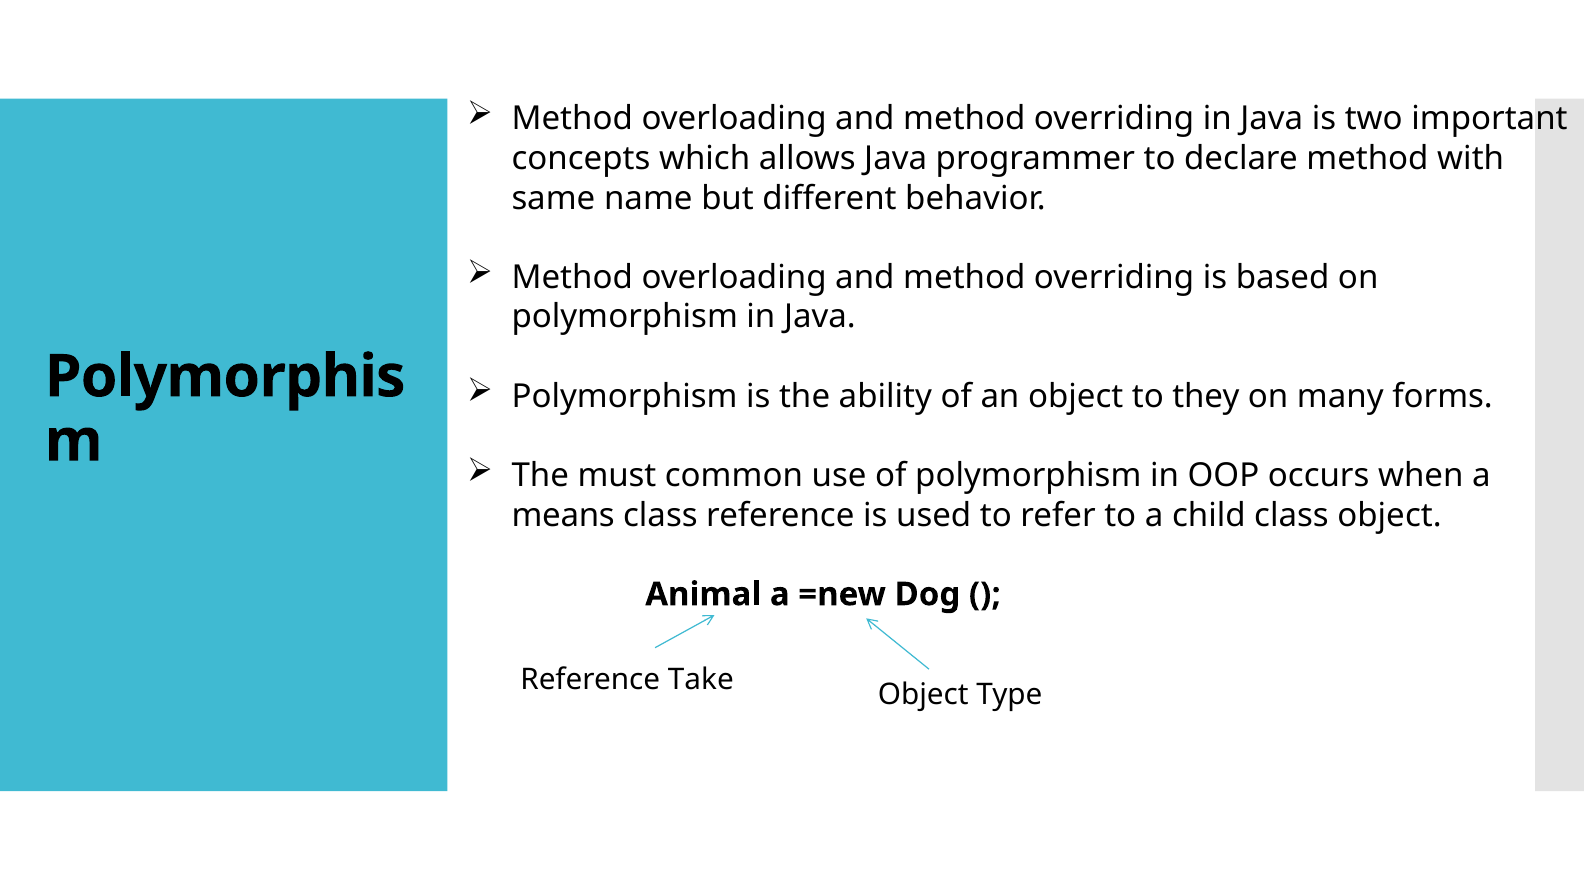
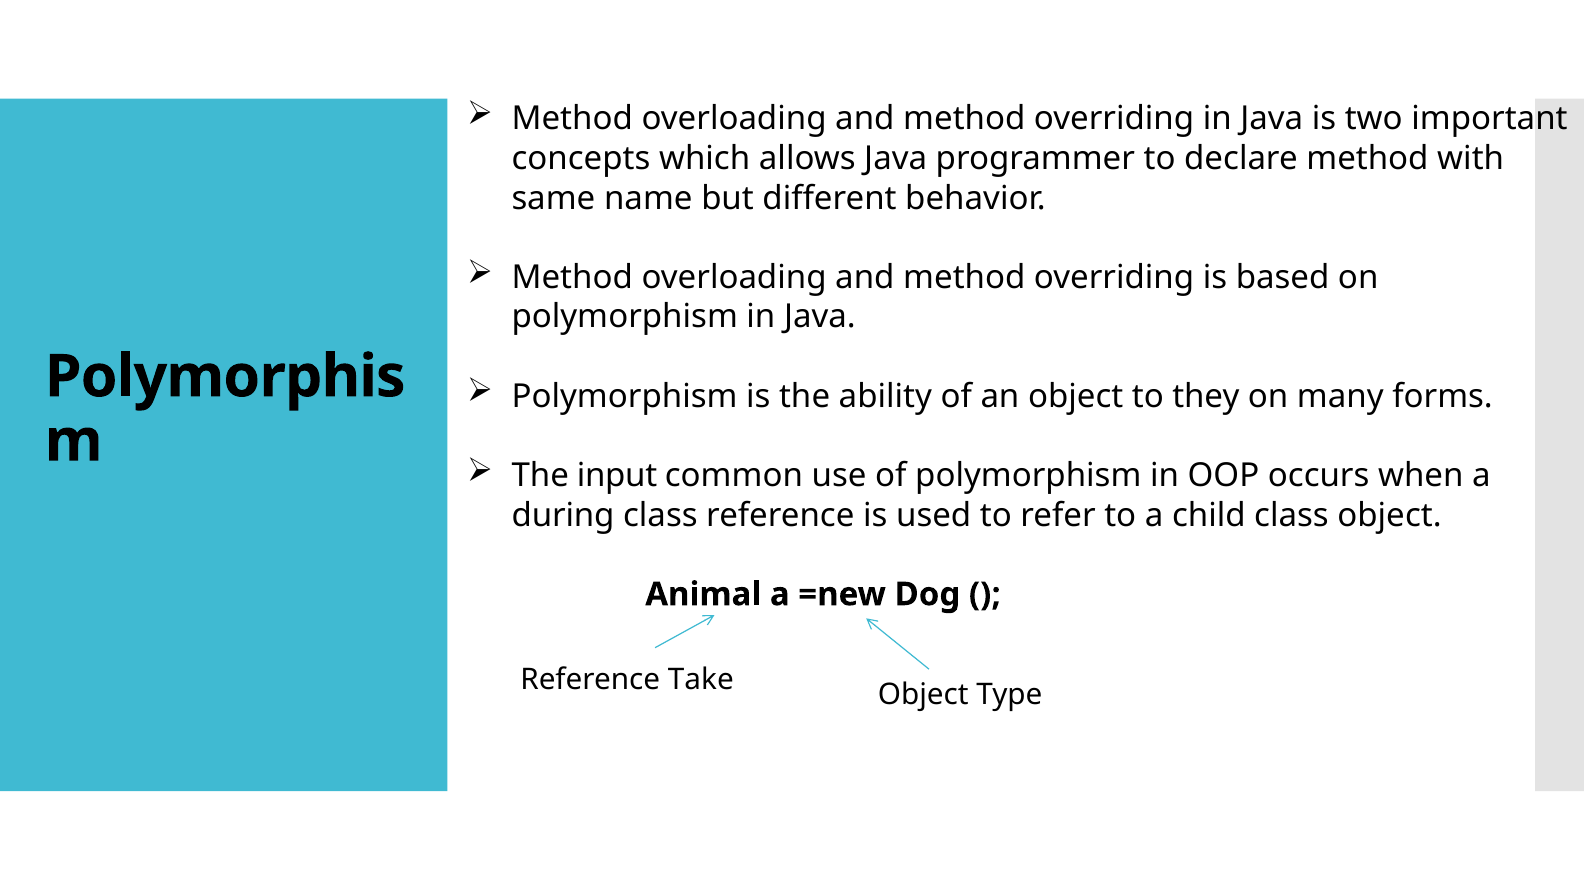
must: must -> input
means: means -> during
